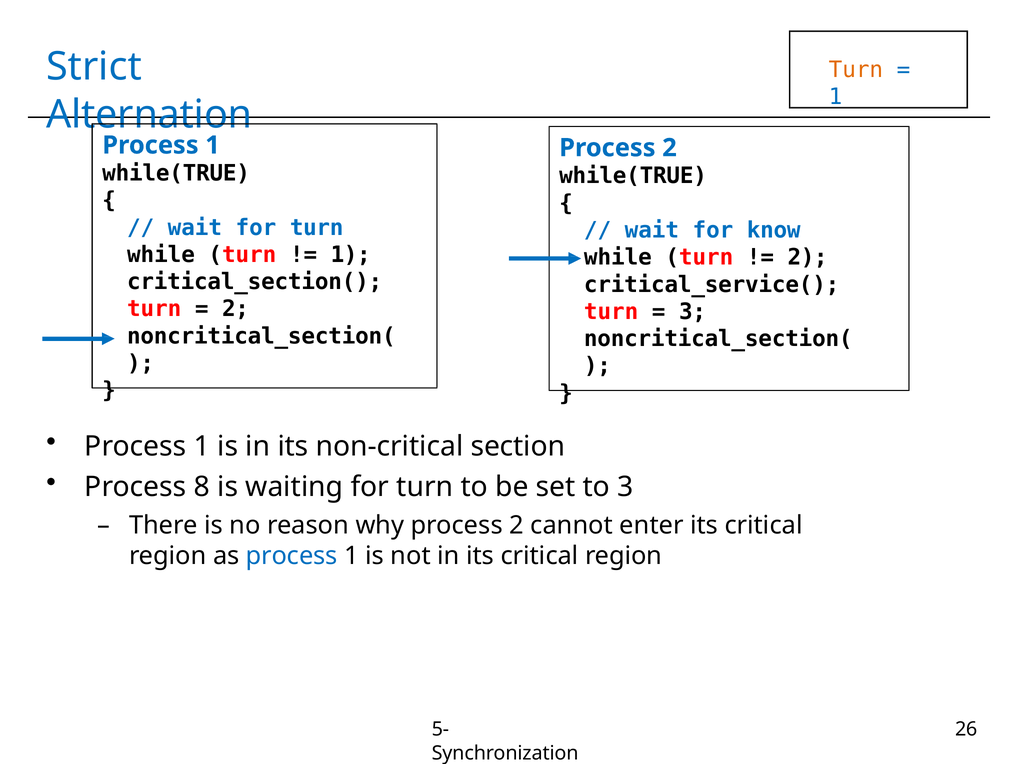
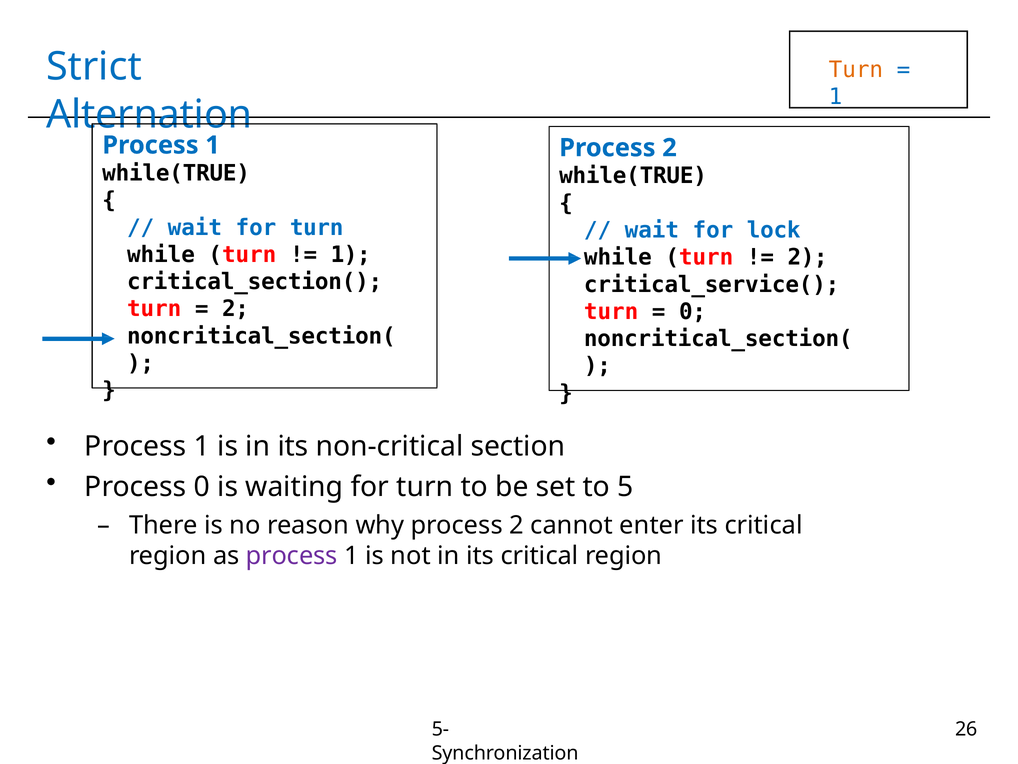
know: know -> lock
3 at (693, 311): 3 -> 0
Process 8: 8 -> 0
to 3: 3 -> 5
process at (292, 555) colour: blue -> purple
